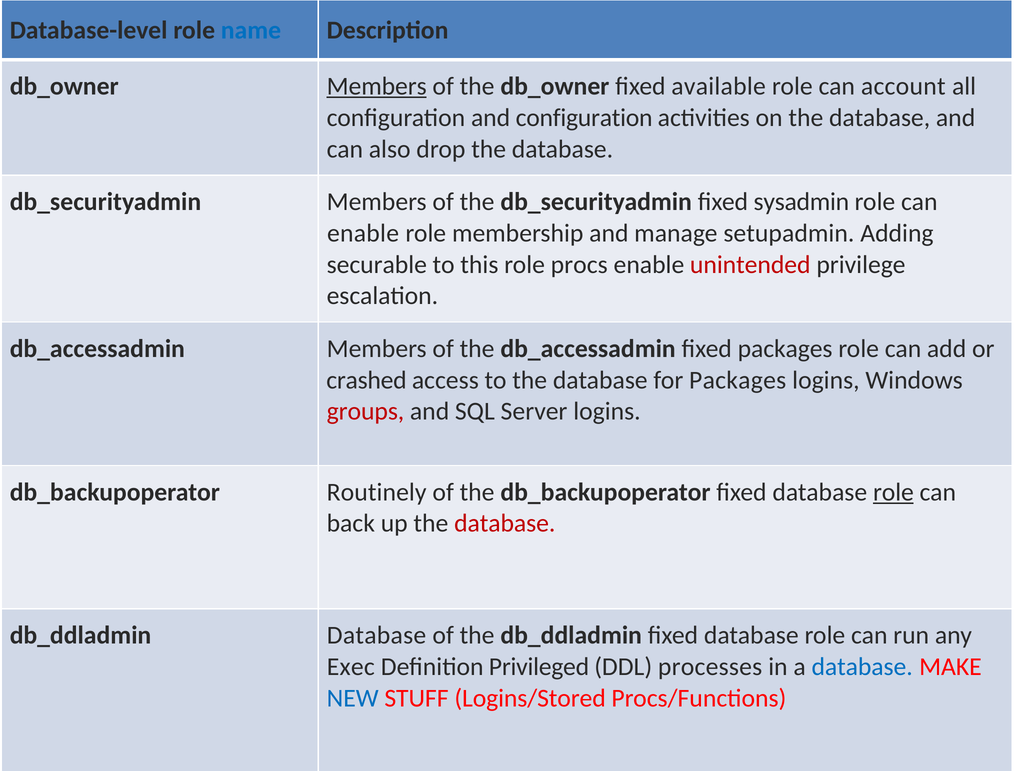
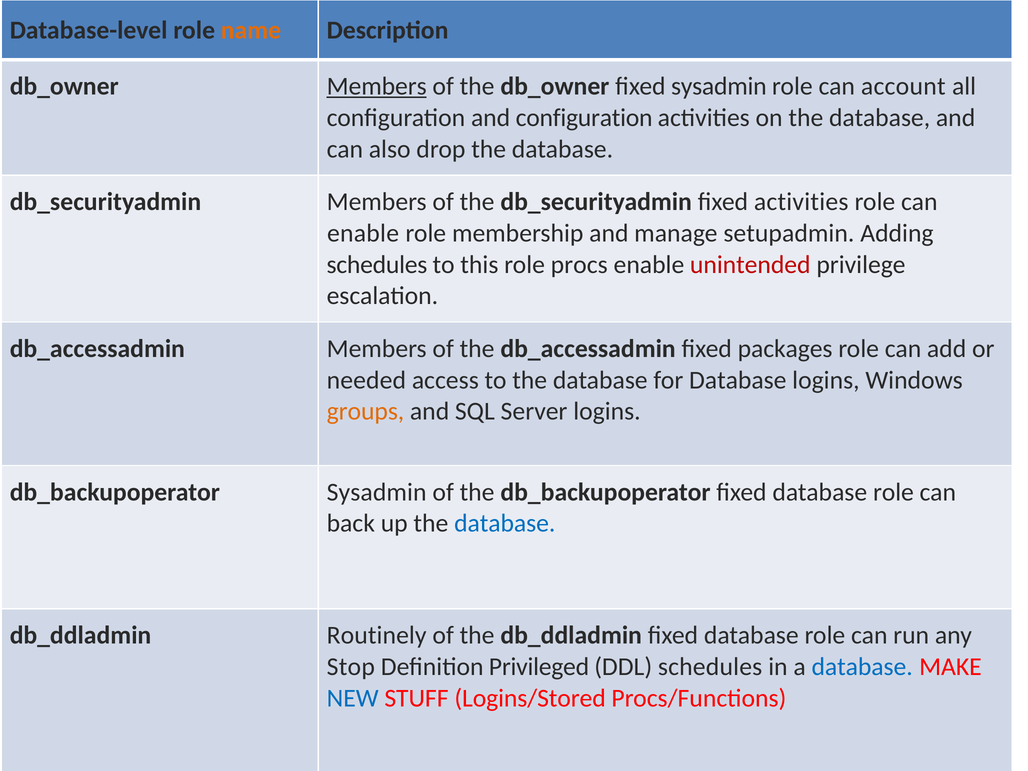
name colour: blue -> orange
fixed available: available -> sysadmin
fixed sysadmin: sysadmin -> activities
securable at (377, 265): securable -> schedules
crashed: crashed -> needed
for Packages: Packages -> Database
groups colour: red -> orange
Routinely at (377, 492): Routinely -> Sysadmin
role at (893, 492) underline: present -> none
database at (505, 523) colour: red -> blue
Database at (377, 635): Database -> Routinely
Exec: Exec -> Stop
DDL processes: processes -> schedules
